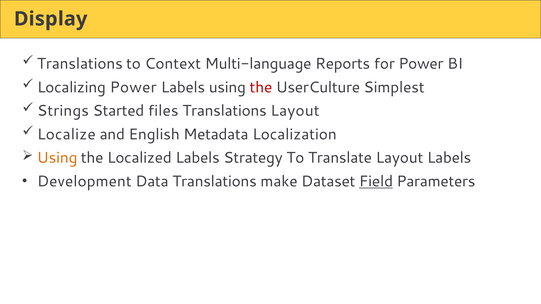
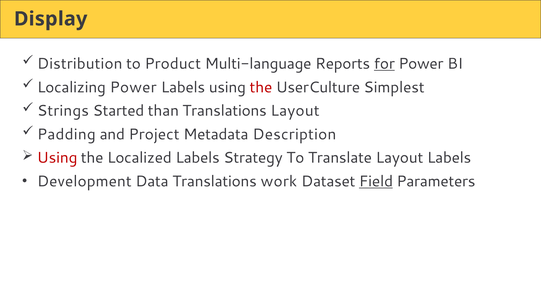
Translations at (80, 64): Translations -> Distribution
Context: Context -> Product
for underline: none -> present
files: files -> than
Localize: Localize -> Padding
English: English -> Project
Localization: Localization -> Description
Using at (57, 158) colour: orange -> red
make: make -> work
